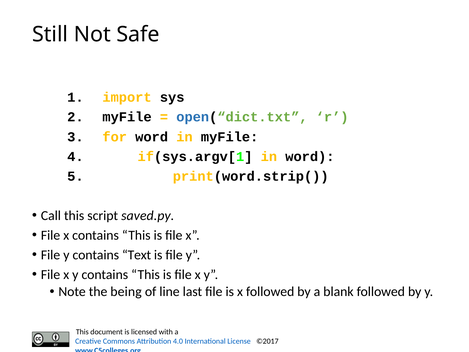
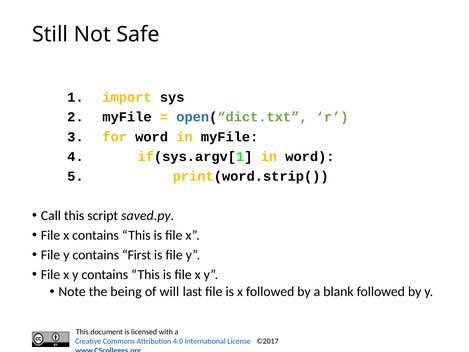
Text: Text -> First
line: line -> will
